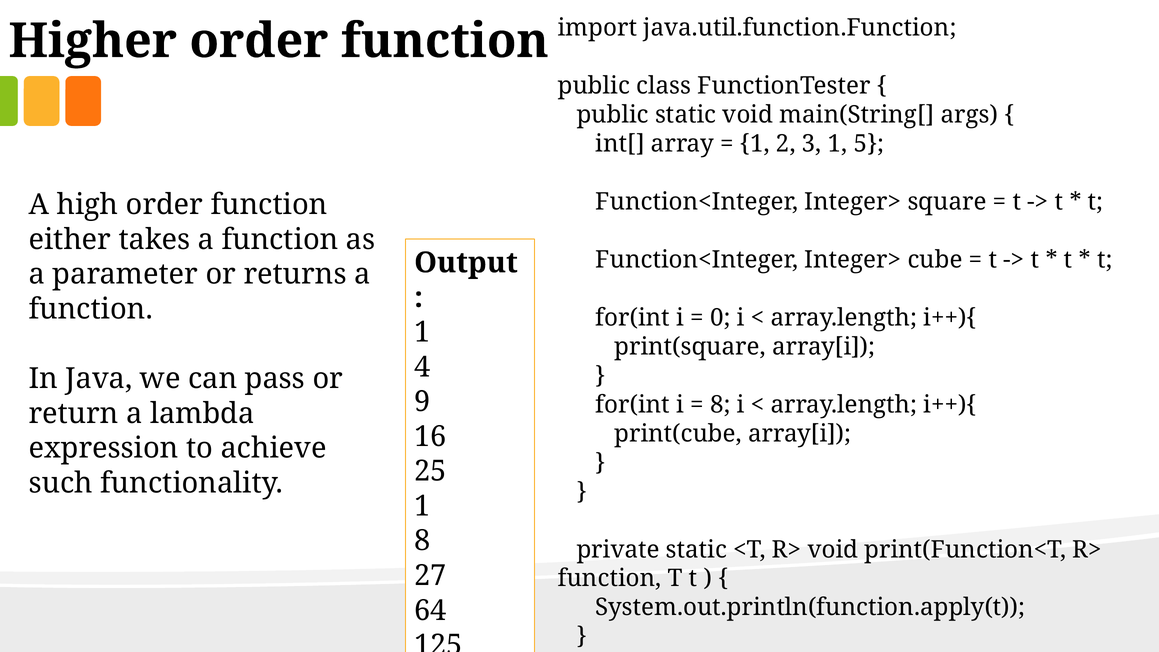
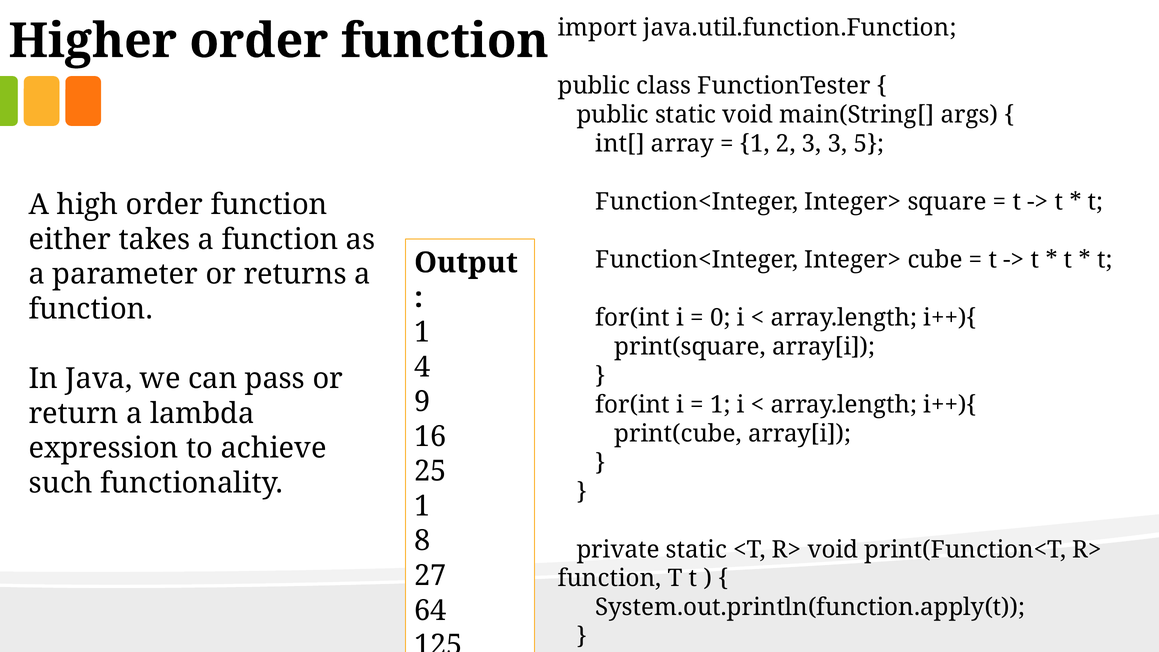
3 1: 1 -> 3
8 at (720, 405): 8 -> 1
